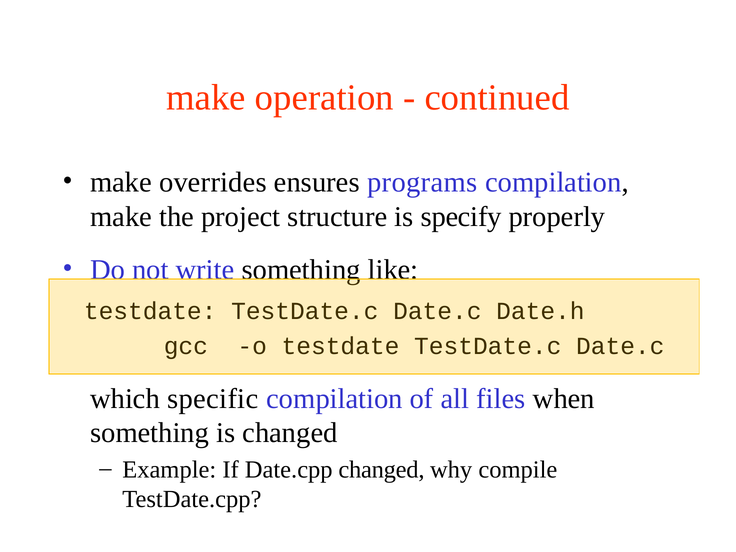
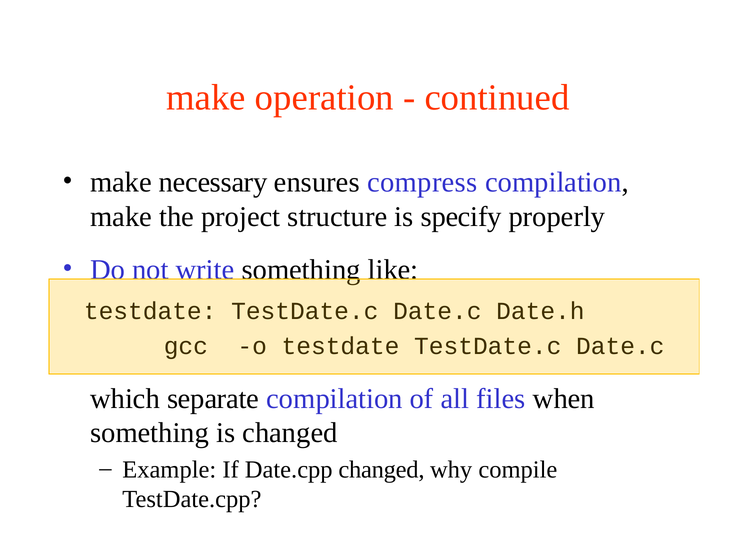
overrides: overrides -> necessary
programs: programs -> compress
specific: specific -> separate
